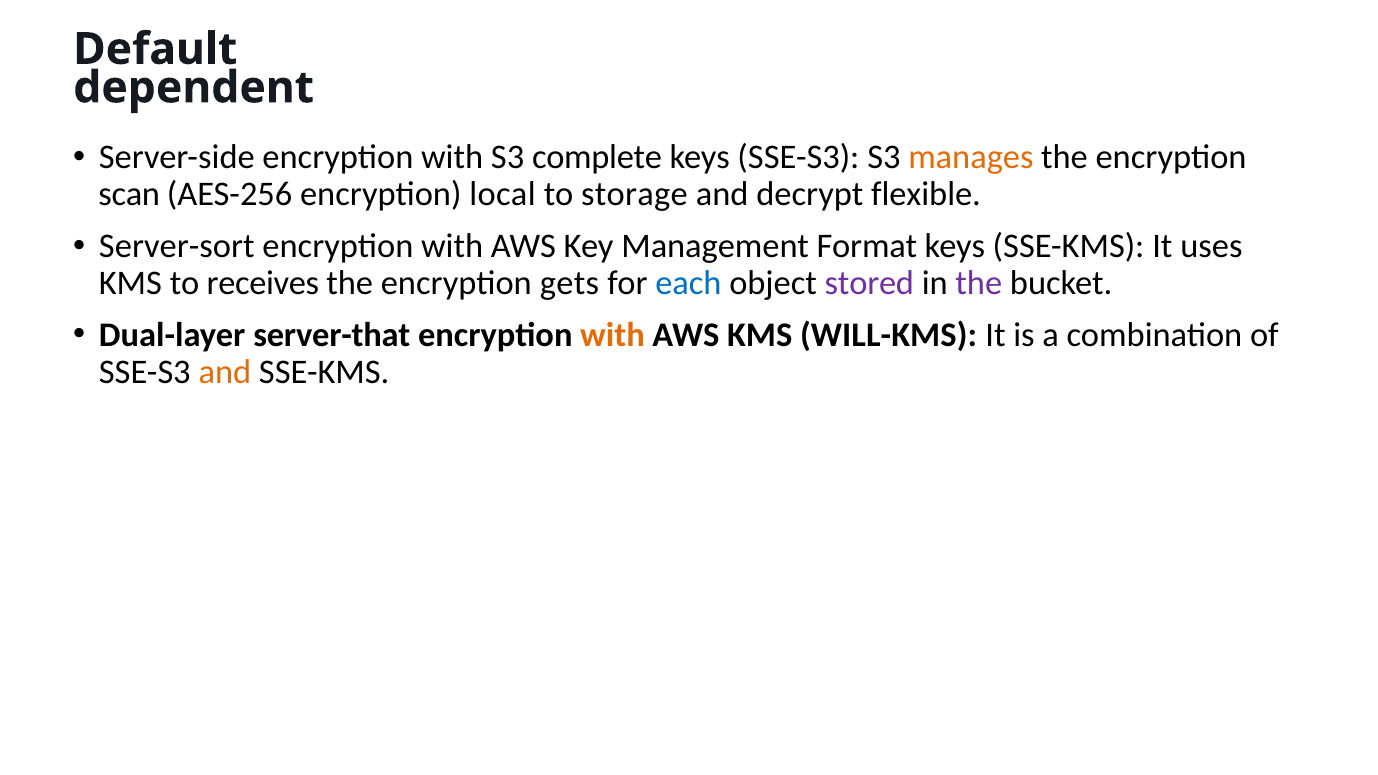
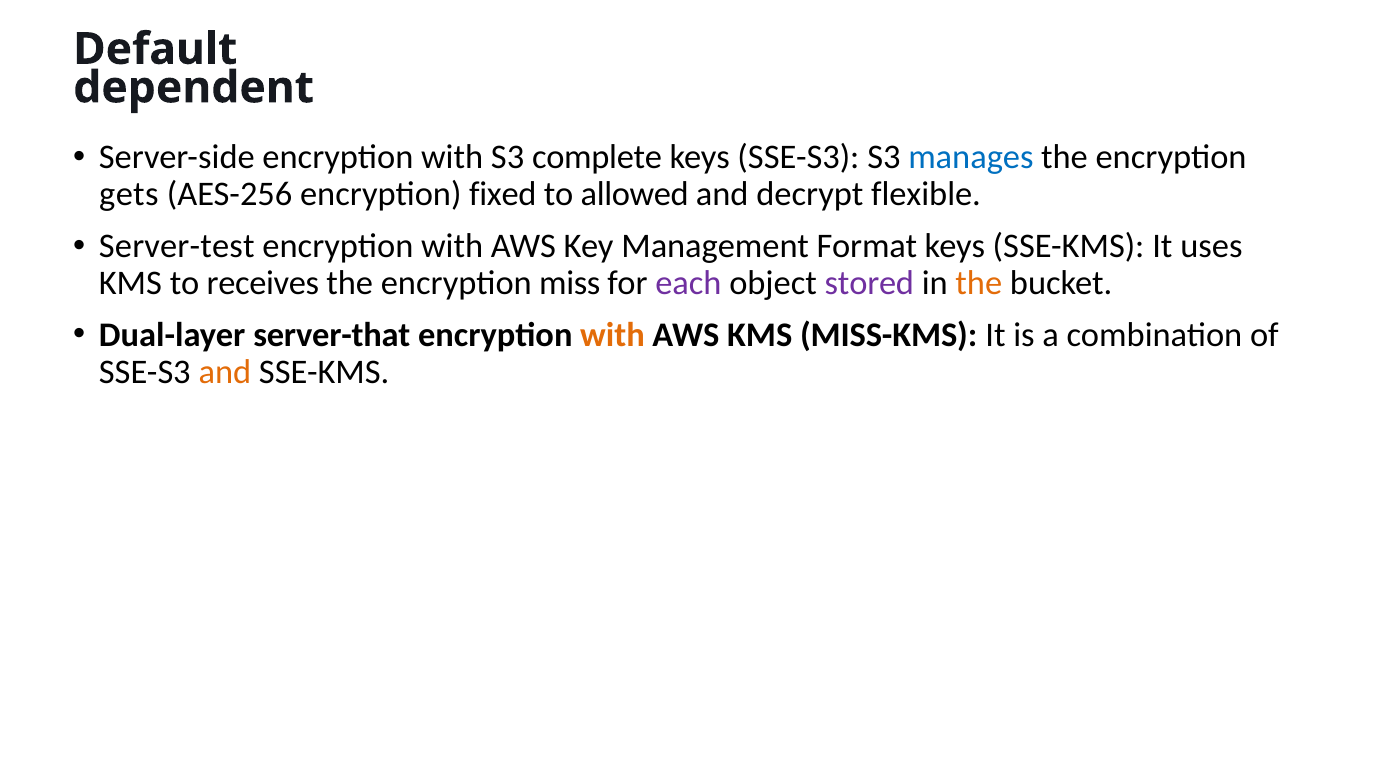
manages colour: orange -> blue
scan: scan -> gets
local: local -> fixed
storage: storage -> allowed
Server-sort: Server-sort -> Server-test
gets: gets -> miss
each colour: blue -> purple
the at (979, 283) colour: purple -> orange
WILL-KMS: WILL-KMS -> MISS-KMS
